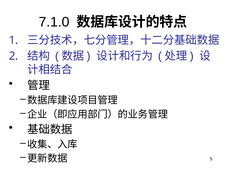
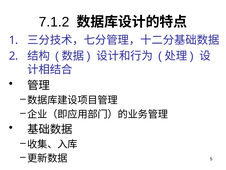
7.1.0: 7.1.0 -> 7.1.2
